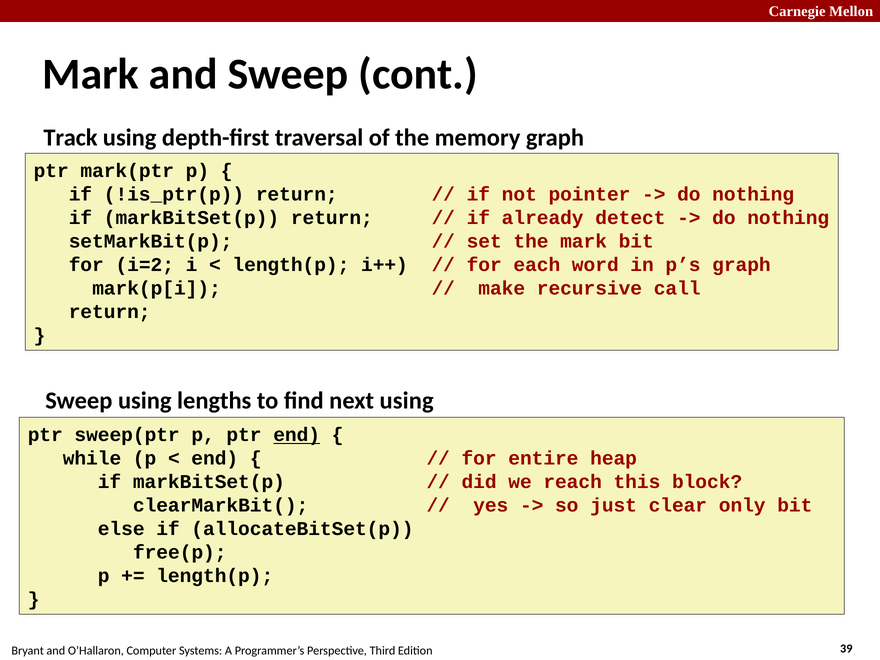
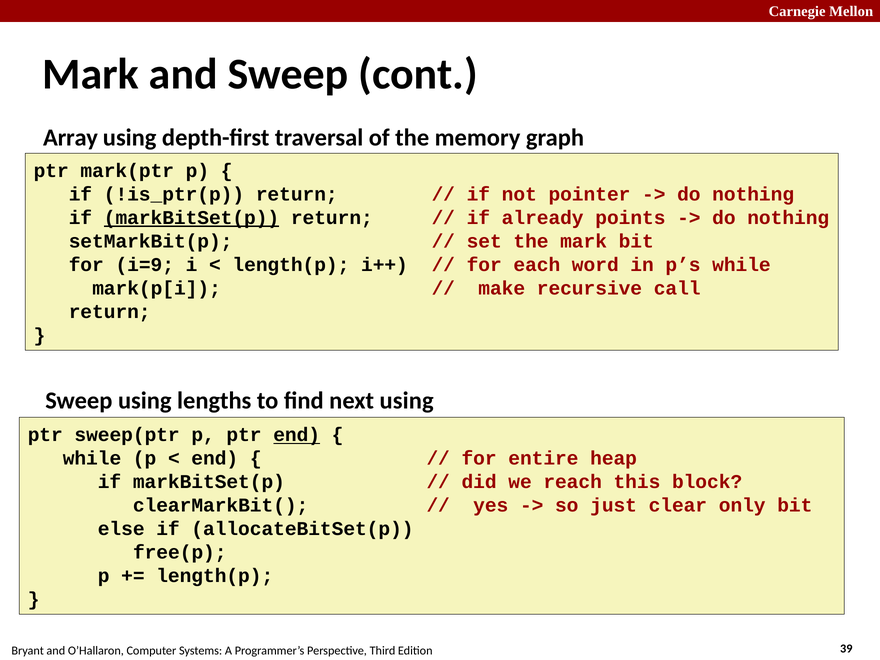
Track: Track -> Array
markBitSet(p at (192, 218) underline: none -> present
detect: detect -> points
i=2: i=2 -> i=9
p’s graph: graph -> while
